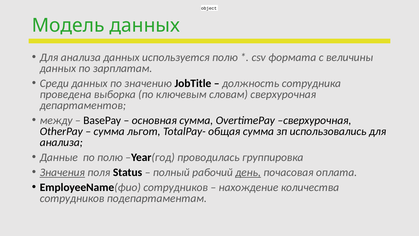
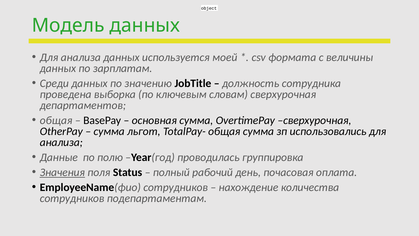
используется полю: полю -> моей
между at (56, 120): между -> общая
день underline: present -> none
